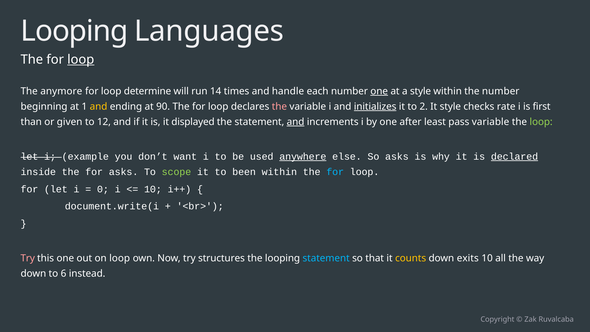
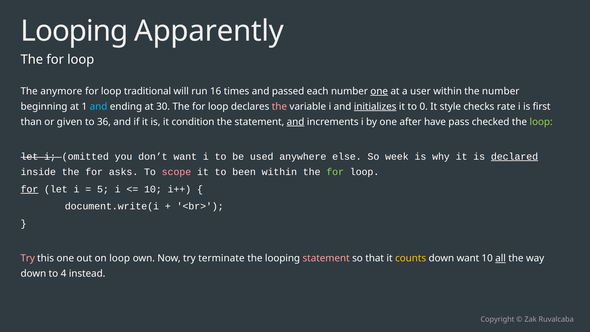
Languages: Languages -> Apparently
loop at (81, 59) underline: present -> none
determine: determine -> traditional
14: 14 -> 16
handle: handle -> passed
a style: style -> user
and at (99, 106) colour: yellow -> light blue
90: 90 -> 30
2: 2 -> 0
12: 12 -> 36
displayed: displayed -> condition
least: least -> have
pass variable: variable -> checked
example: example -> omitted
anywhere underline: present -> none
So asks: asks -> week
scope colour: light green -> pink
for at (335, 172) colour: light blue -> light green
for at (29, 189) underline: none -> present
0: 0 -> 5
structures: structures -> terminate
statement at (326, 258) colour: light blue -> pink
down exits: exits -> want
all underline: none -> present
6: 6 -> 4
